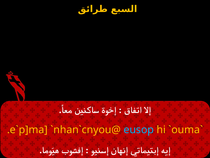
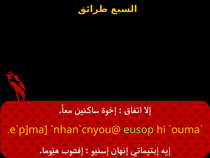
eusop colour: light blue -> light green
